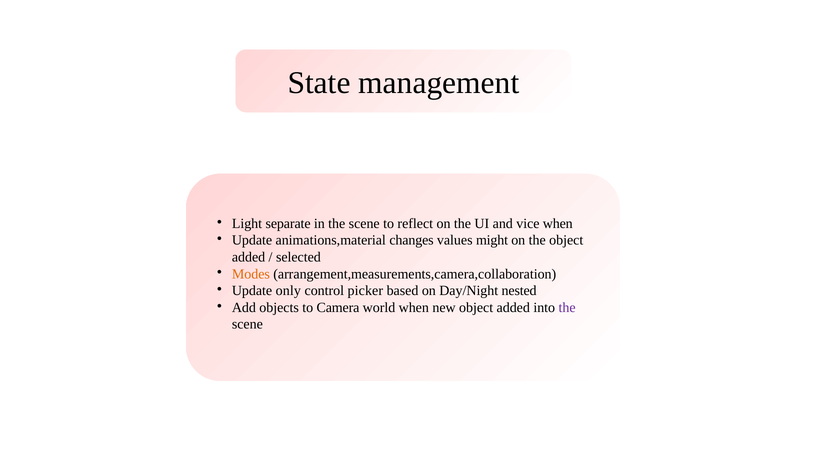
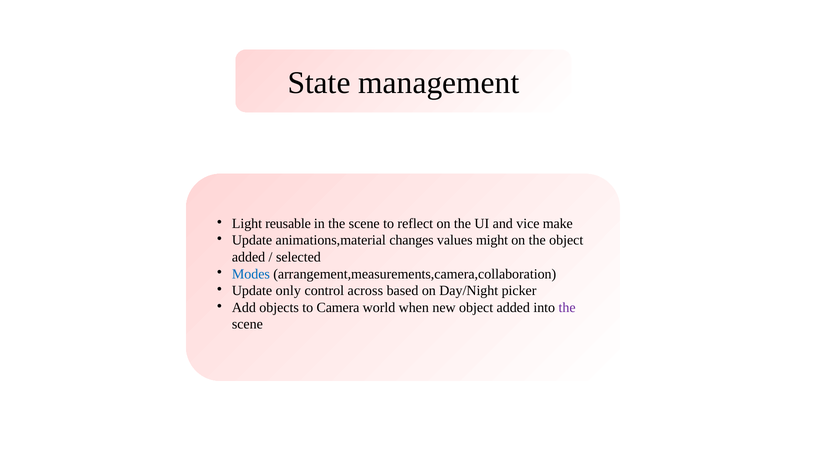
separate: separate -> reusable
vice when: when -> make
Modes colour: orange -> blue
picker: picker -> across
nested: nested -> picker
